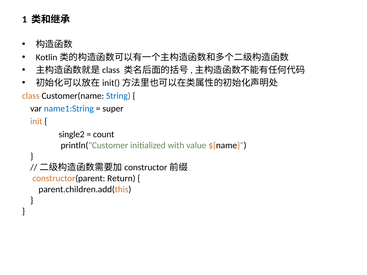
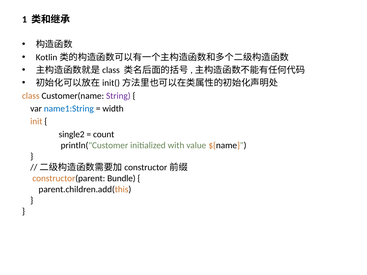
String colour: blue -> purple
super: super -> width
Return: Return -> Bundle
